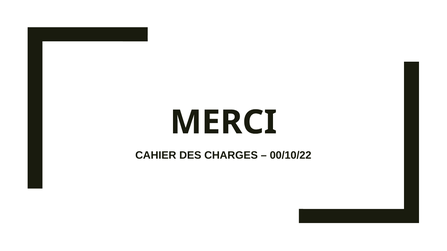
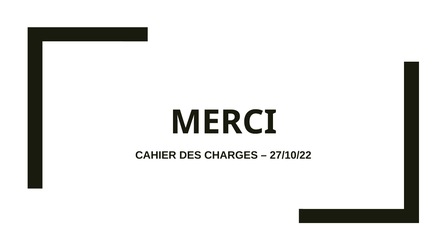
00/10/22: 00/10/22 -> 27/10/22
